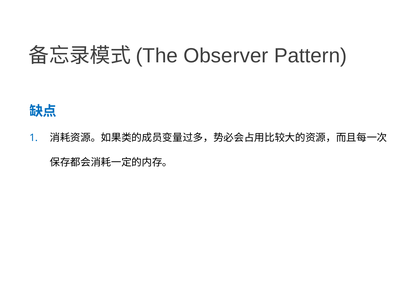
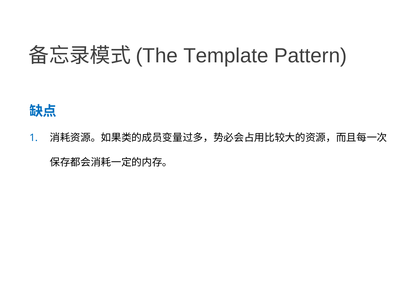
Observer: Observer -> Template
